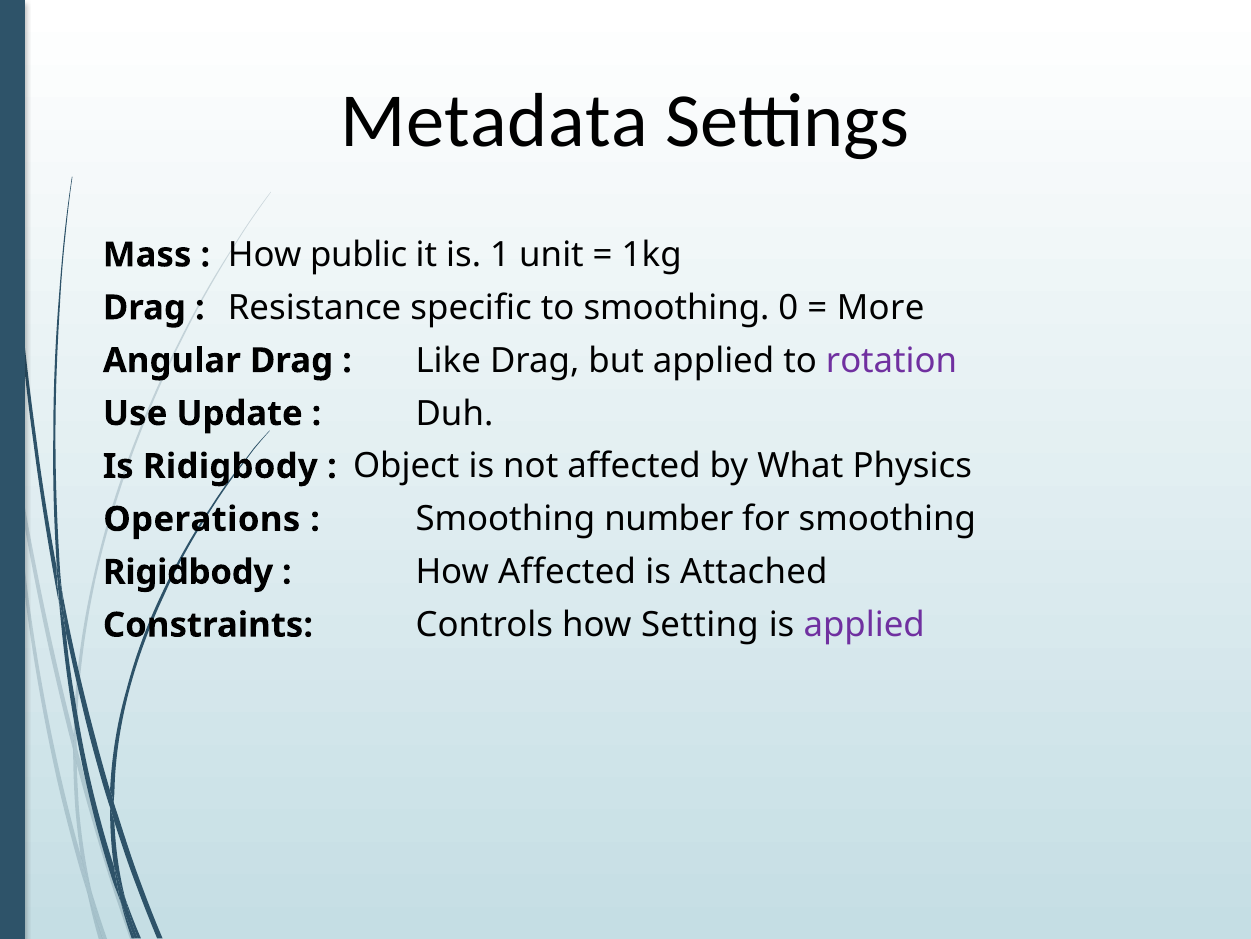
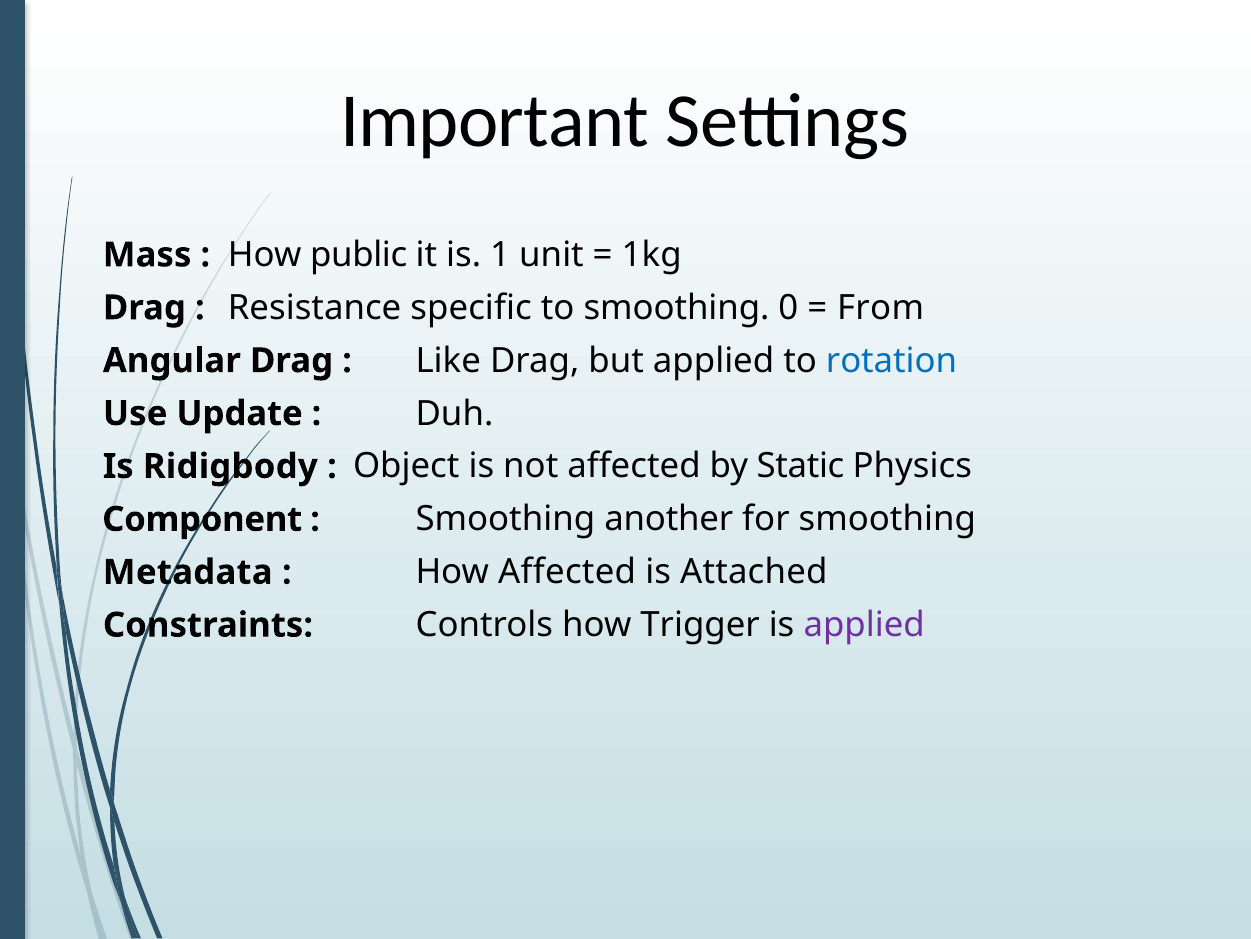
Metadata: Metadata -> Important
More: More -> From
rotation colour: purple -> blue
What: What -> Static
Operations: Operations -> Component
number: number -> another
Rigidbody: Rigidbody -> Metadata
Setting: Setting -> Trigger
